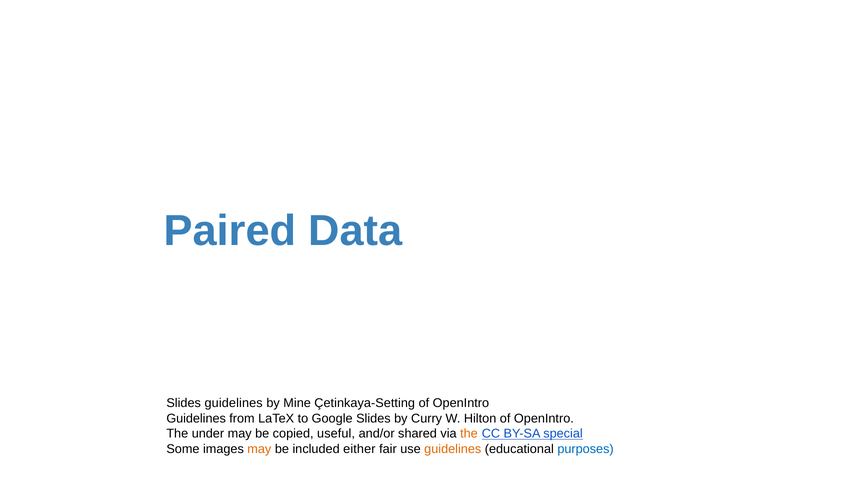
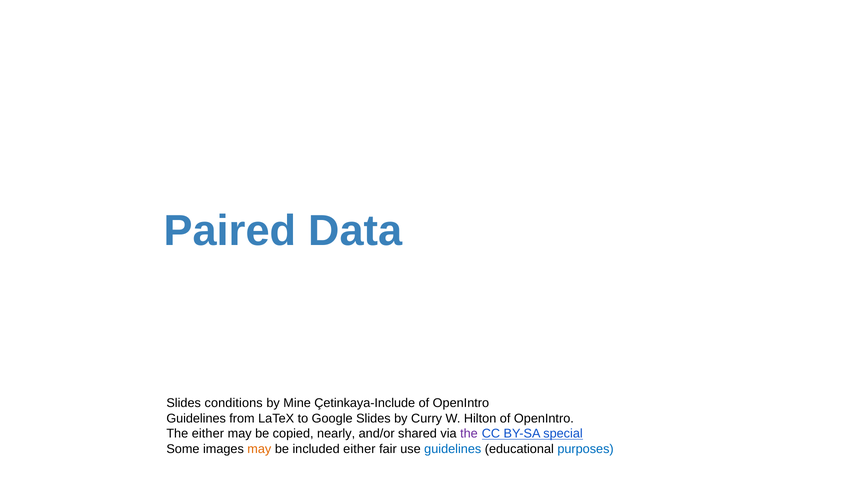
Slides guidelines: guidelines -> conditions
Çetinkaya-Setting: Çetinkaya-Setting -> Çetinkaya-Include
The under: under -> either
useful: useful -> nearly
the at (469, 434) colour: orange -> purple
guidelines at (453, 449) colour: orange -> blue
